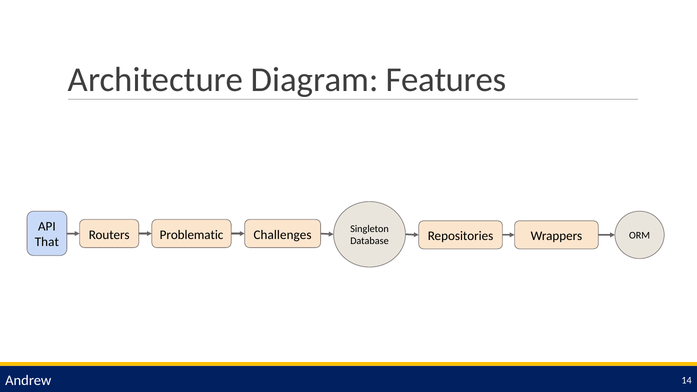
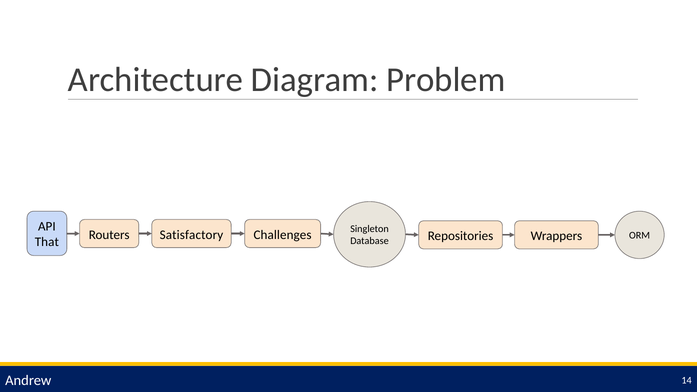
Features: Features -> Problem
Problematic: Problematic -> Satisfactory
